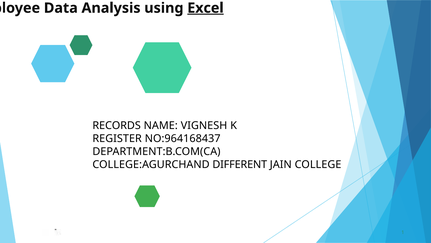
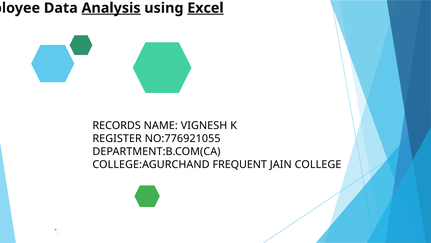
Analysis underline: none -> present
NO:964168437: NO:964168437 -> NO:776921055
DIFFERENT: DIFFERENT -> FREQUENT
